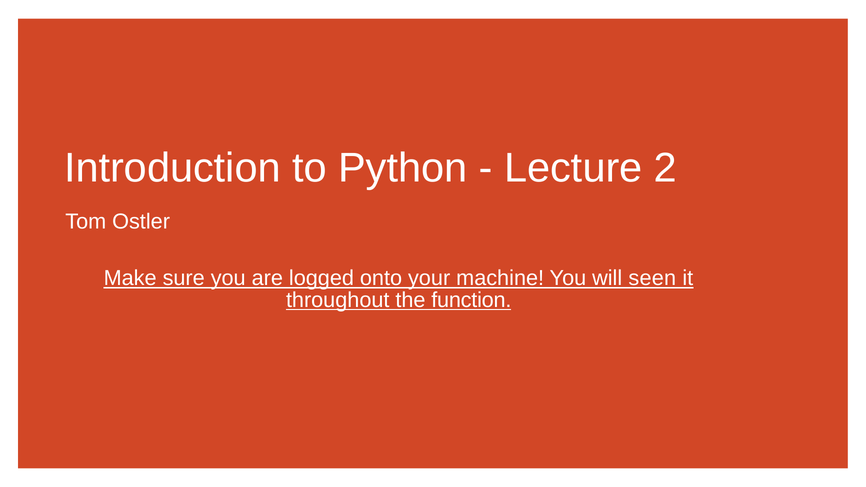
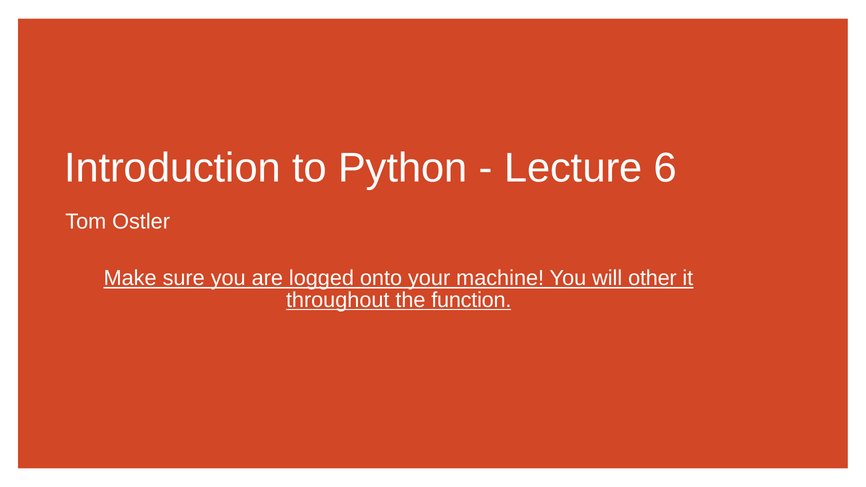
2: 2 -> 6
seen: seen -> other
